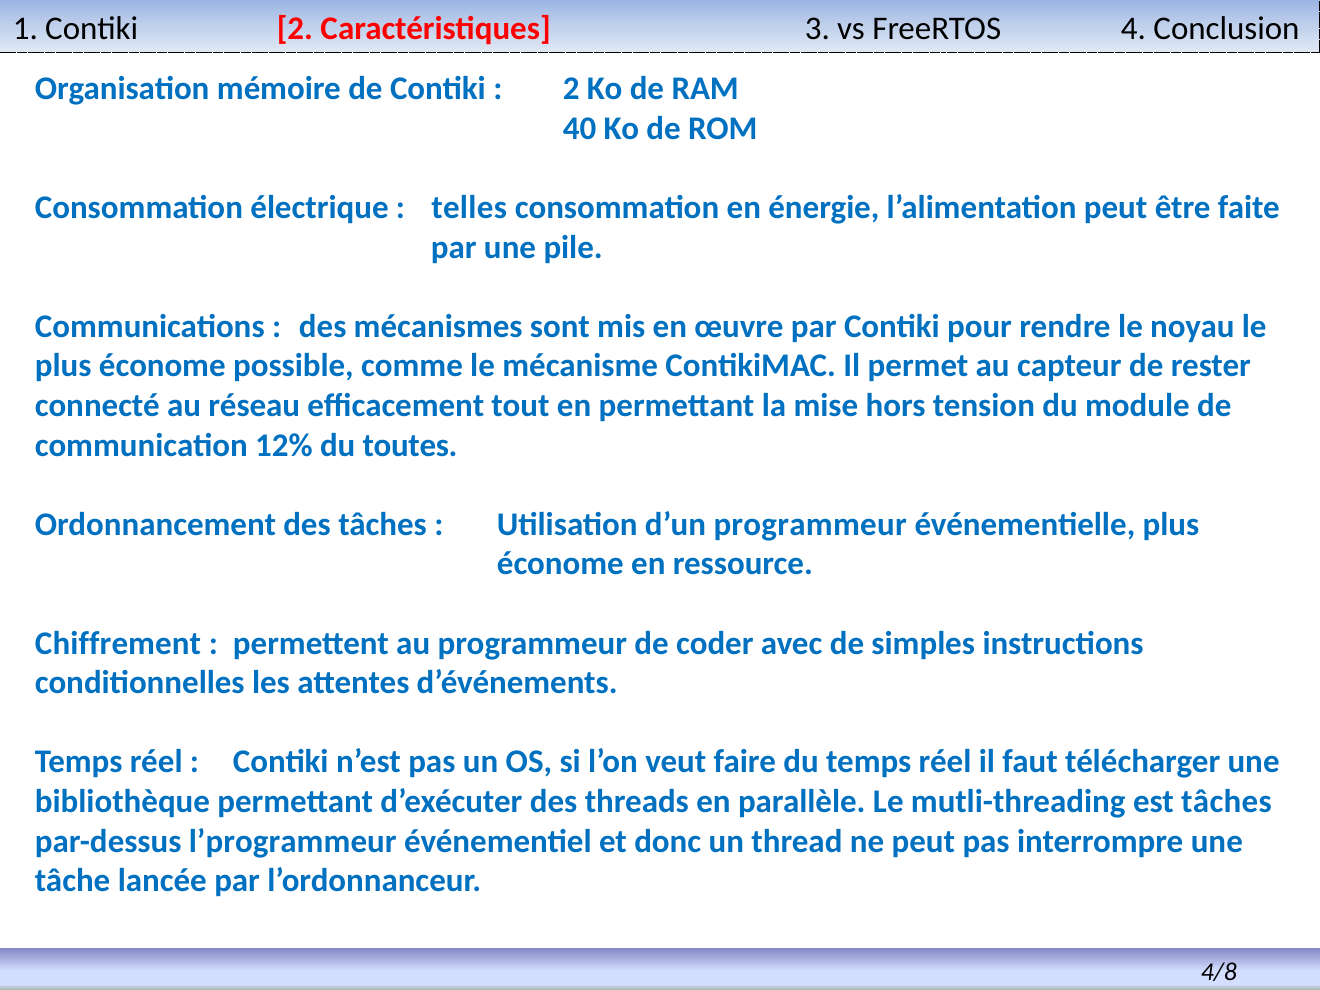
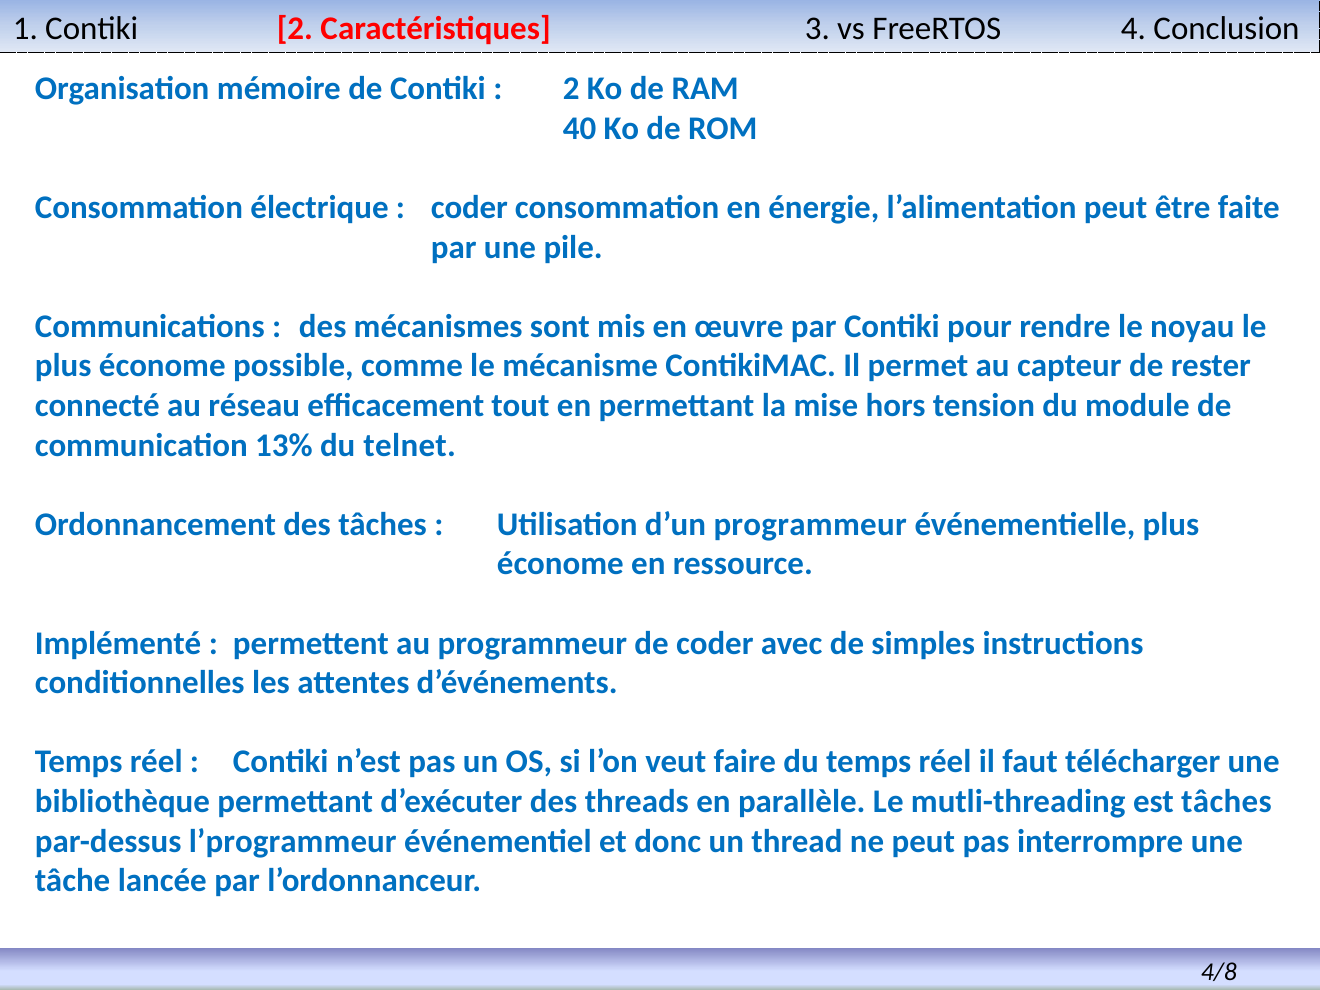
telles at (469, 208): telles -> coder
12%: 12% -> 13%
toutes: toutes -> telnet
Chiffrement: Chiffrement -> Implémenté
